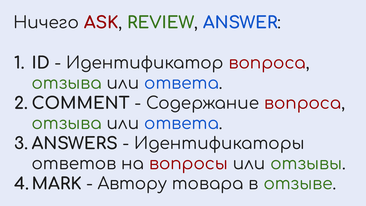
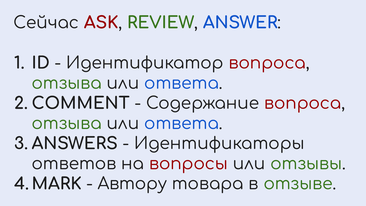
Ничего: Ничего -> Сейчас
